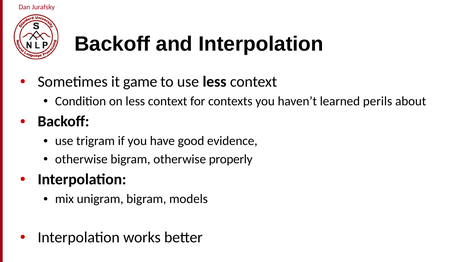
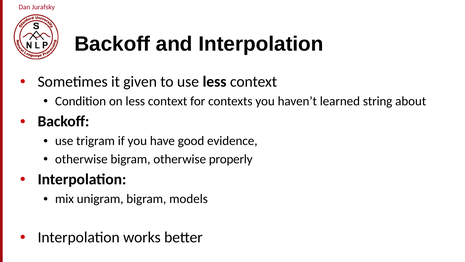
game: game -> given
perils: perils -> string
